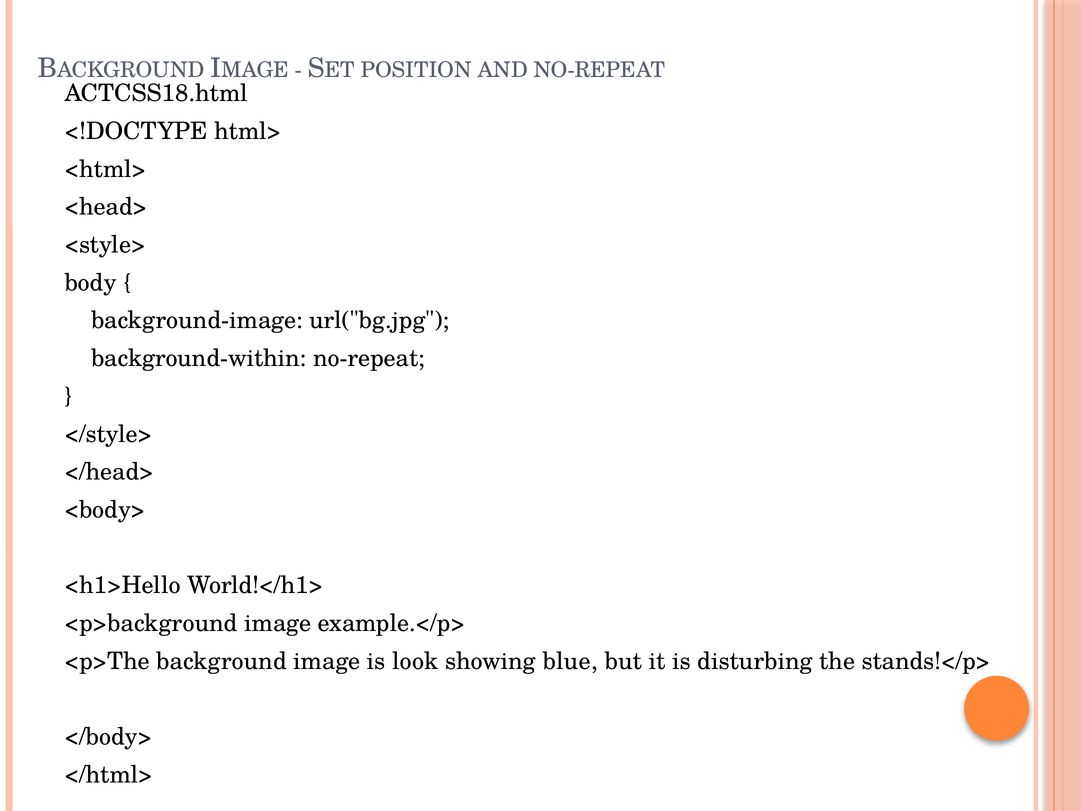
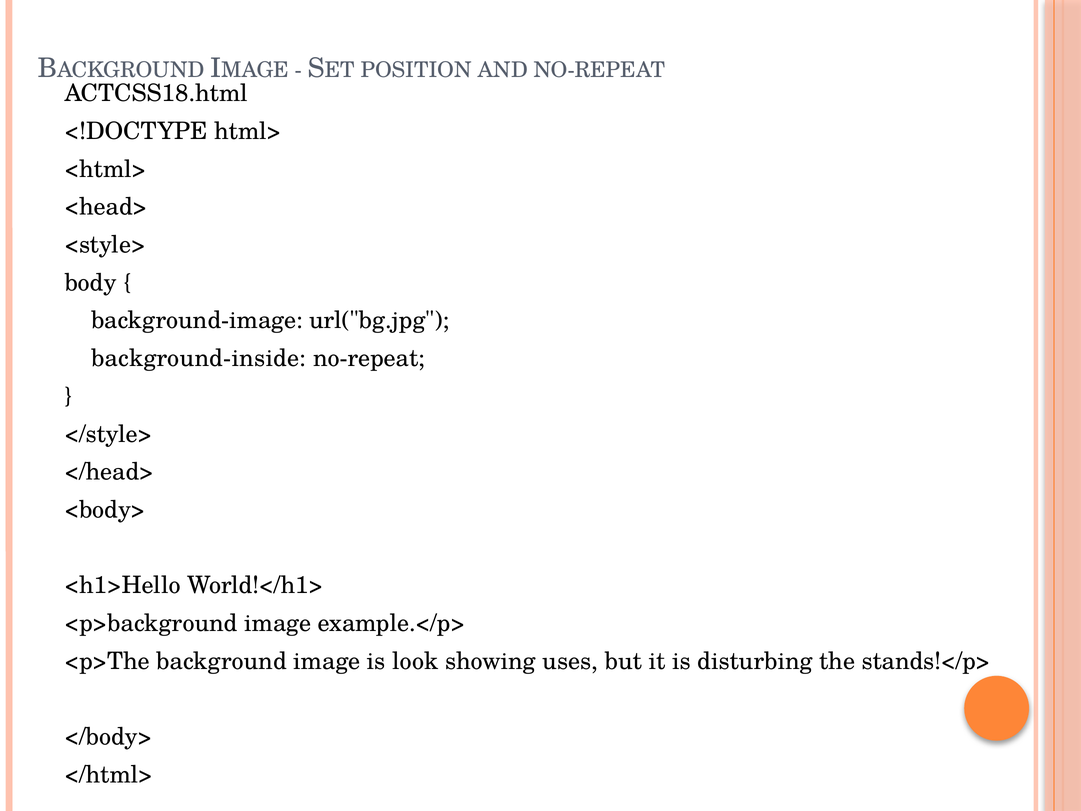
background-within: background-within -> background-inside
blue: blue -> uses
